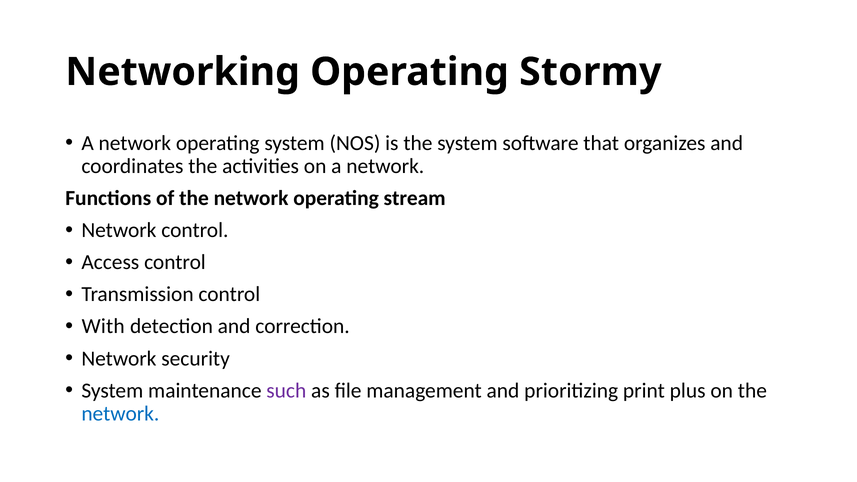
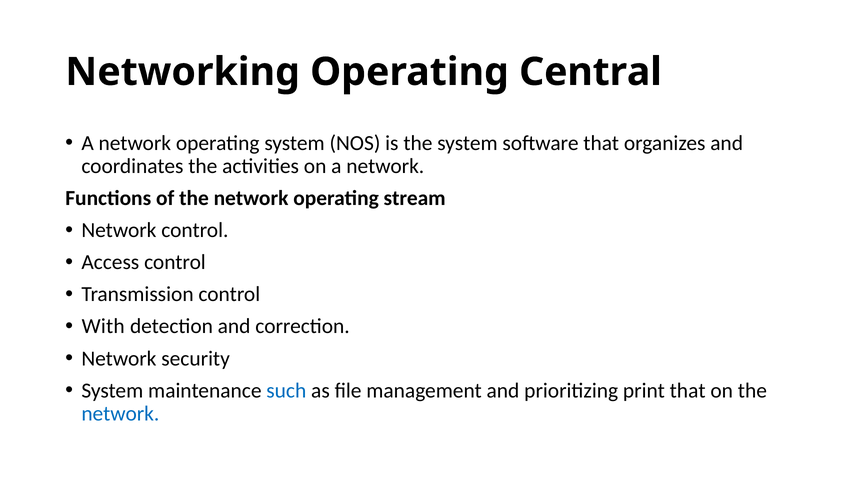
Stormy: Stormy -> Central
such colour: purple -> blue
print plus: plus -> that
